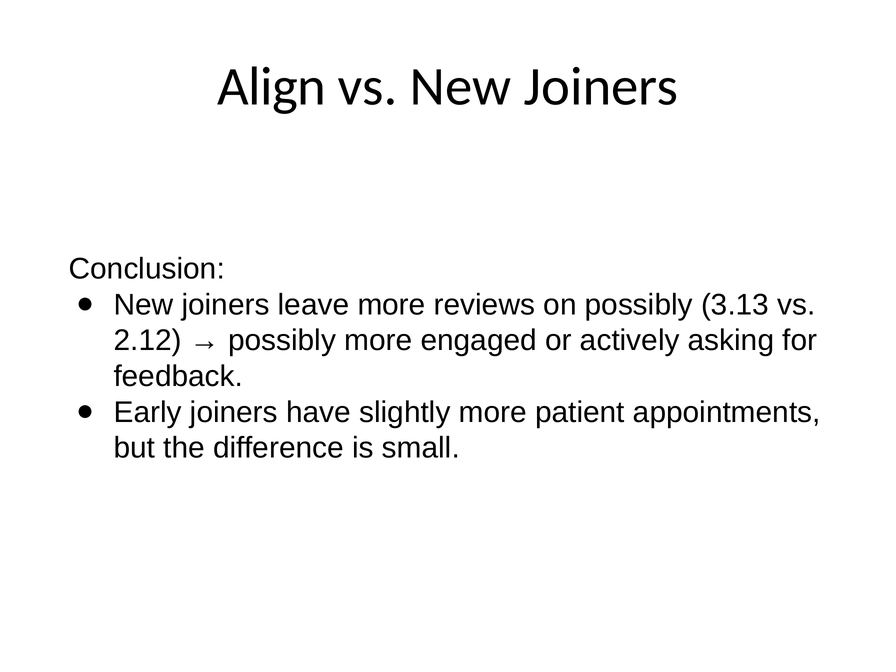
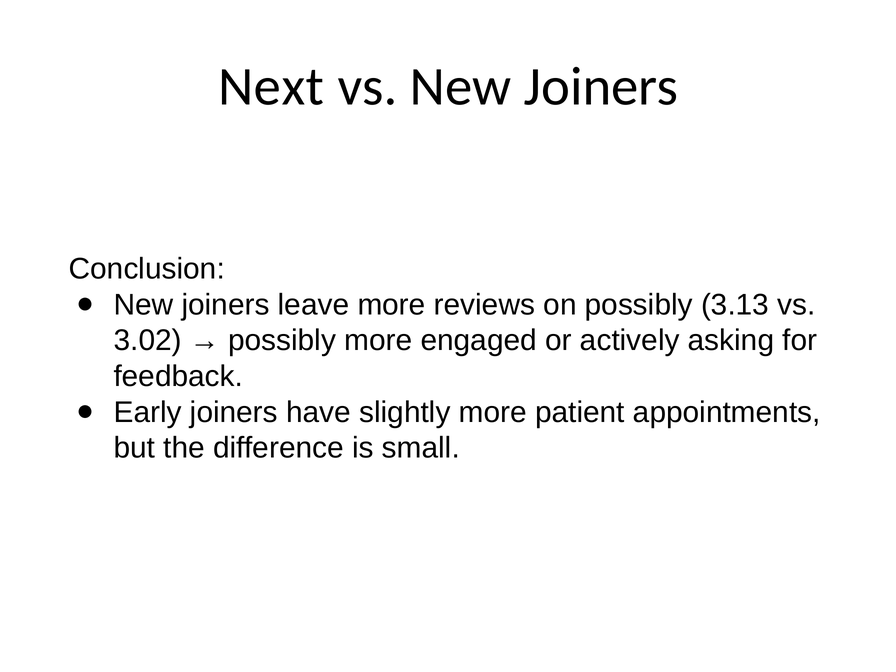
Align: Align -> Next
2.12: 2.12 -> 3.02
